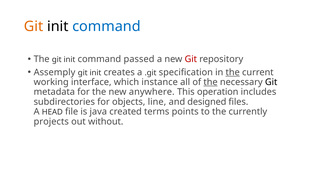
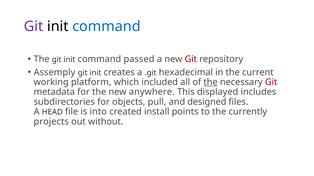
Git at (34, 26) colour: orange -> purple
specification: specification -> hexadecimal
the at (233, 72) underline: present -> none
interface: interface -> platform
instance: instance -> included
Git at (271, 82) colour: black -> red
operation: operation -> displayed
line: line -> pull
java: java -> into
terms: terms -> install
